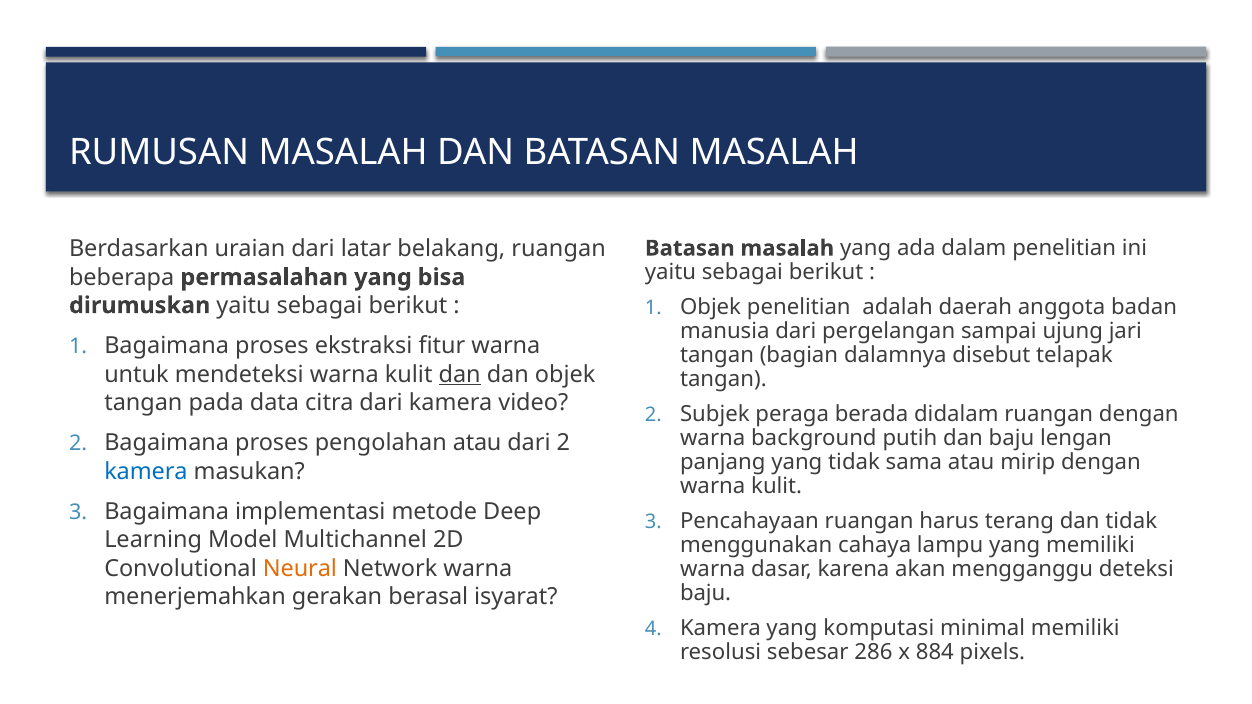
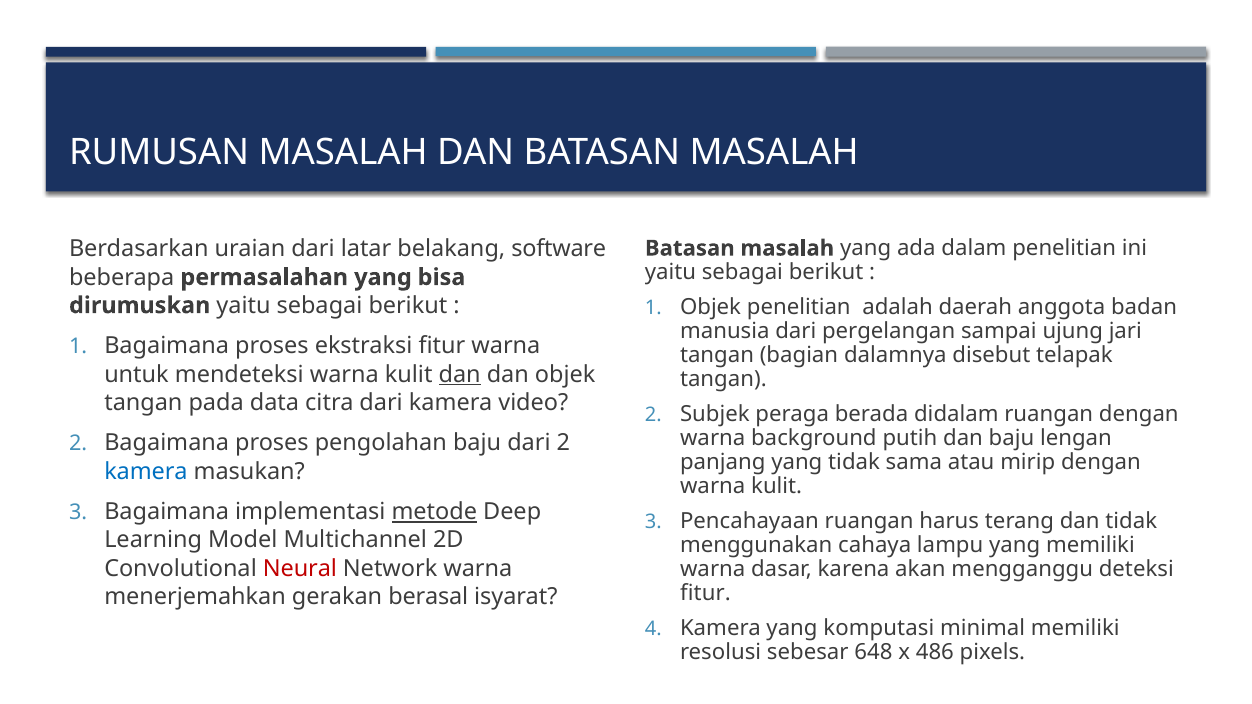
belakang ruangan: ruangan -> software
pengolahan atau: atau -> baju
metode underline: none -> present
Neural colour: orange -> red
baju at (706, 593): baju -> fitur
286: 286 -> 648
884: 884 -> 486
